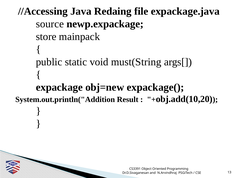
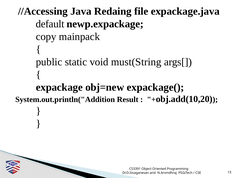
source: source -> default
store: store -> copy
